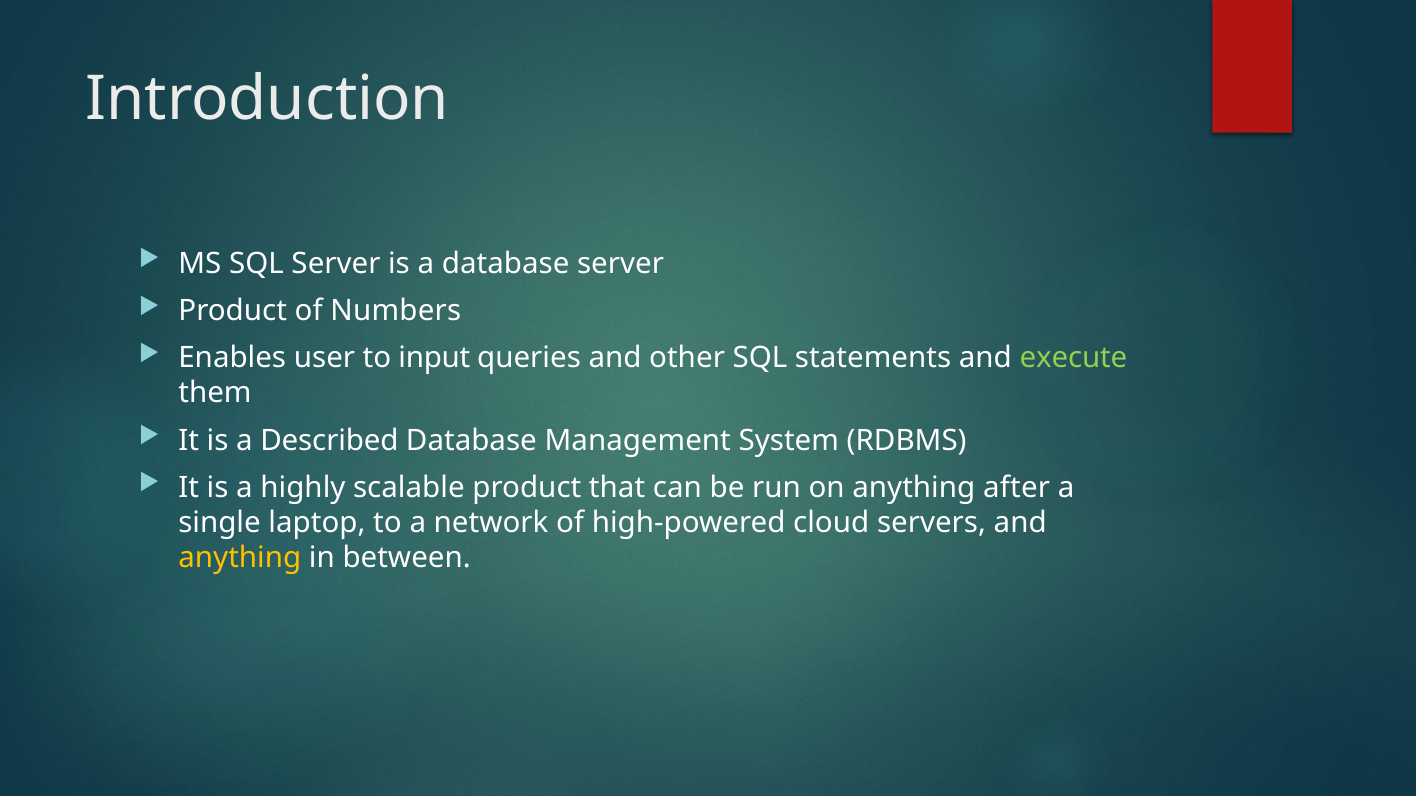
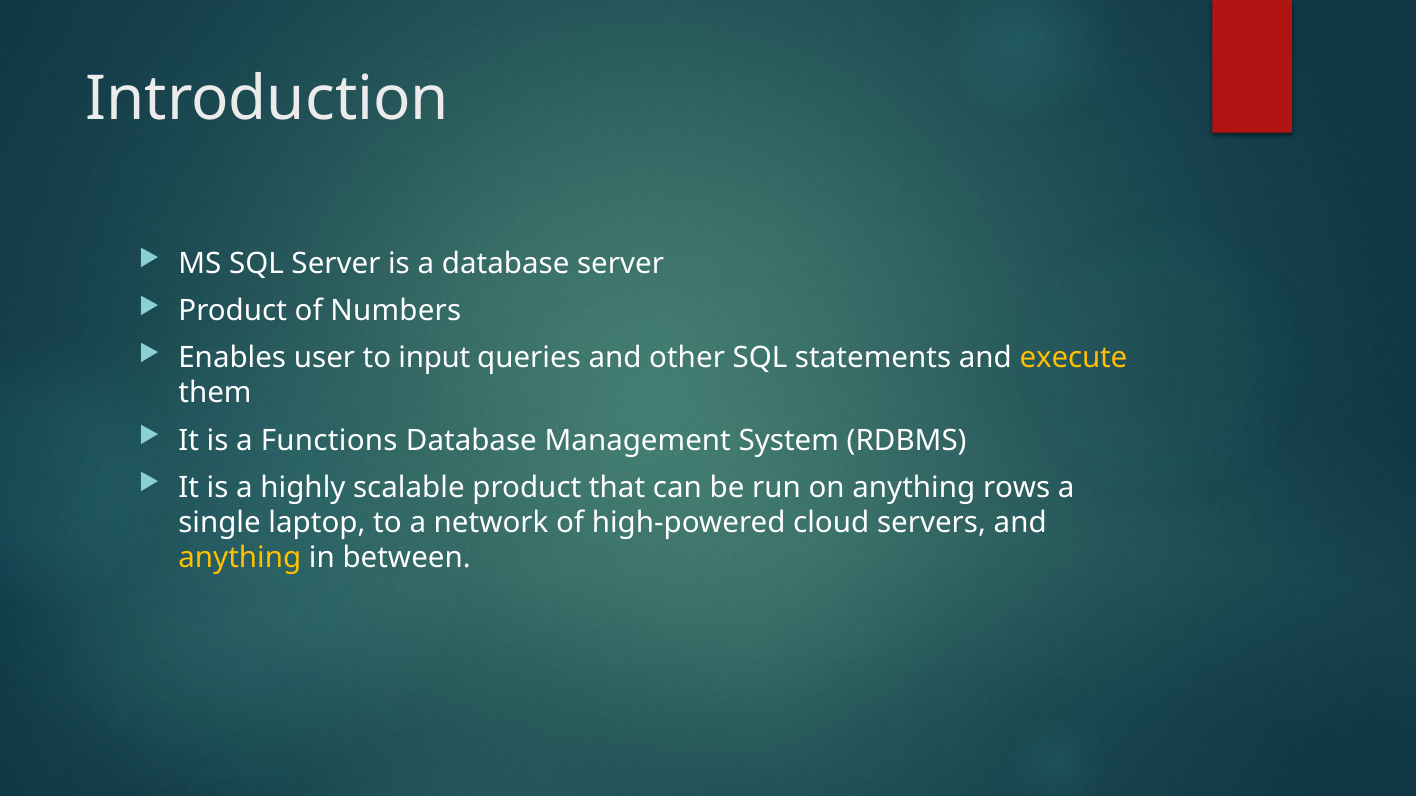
execute colour: light green -> yellow
Described: Described -> Functions
after: after -> rows
